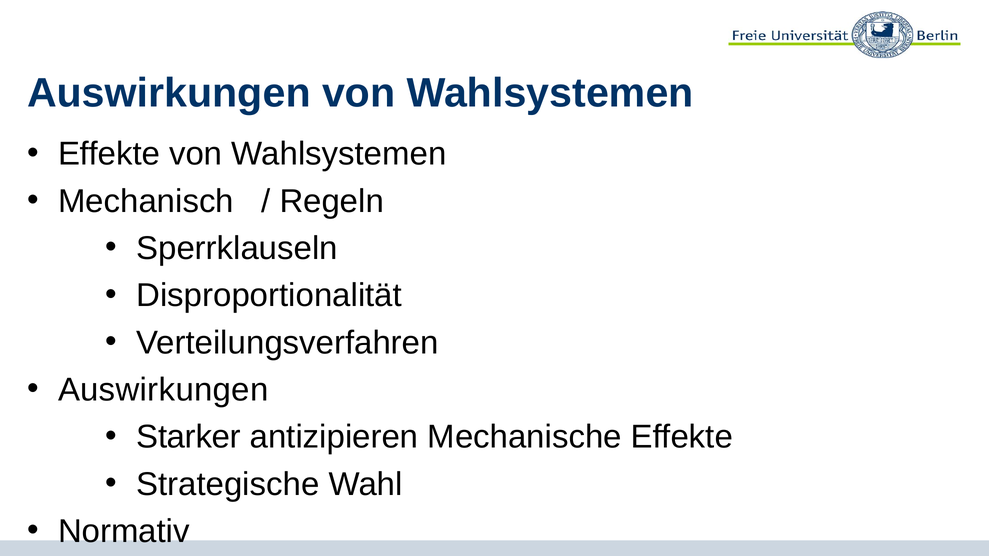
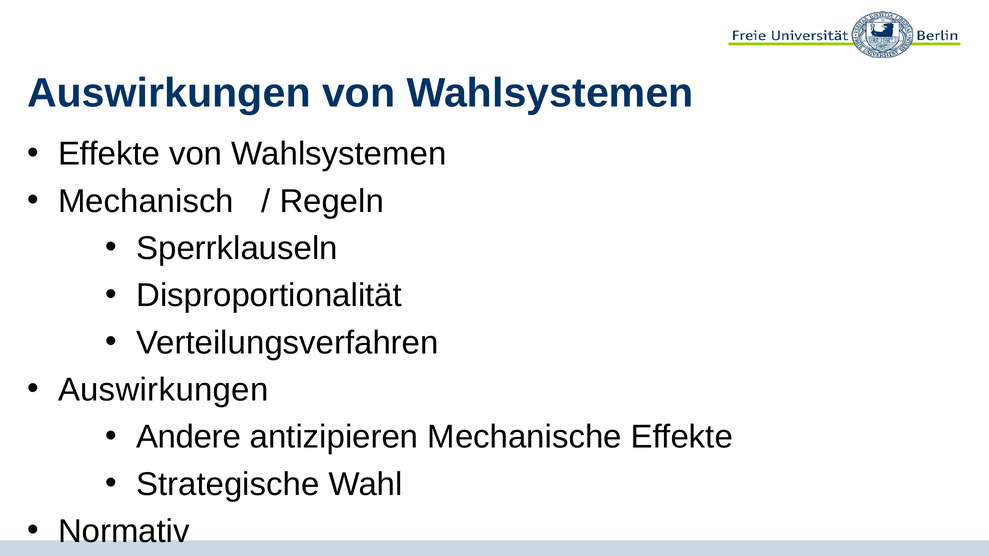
Starker: Starker -> Andere
